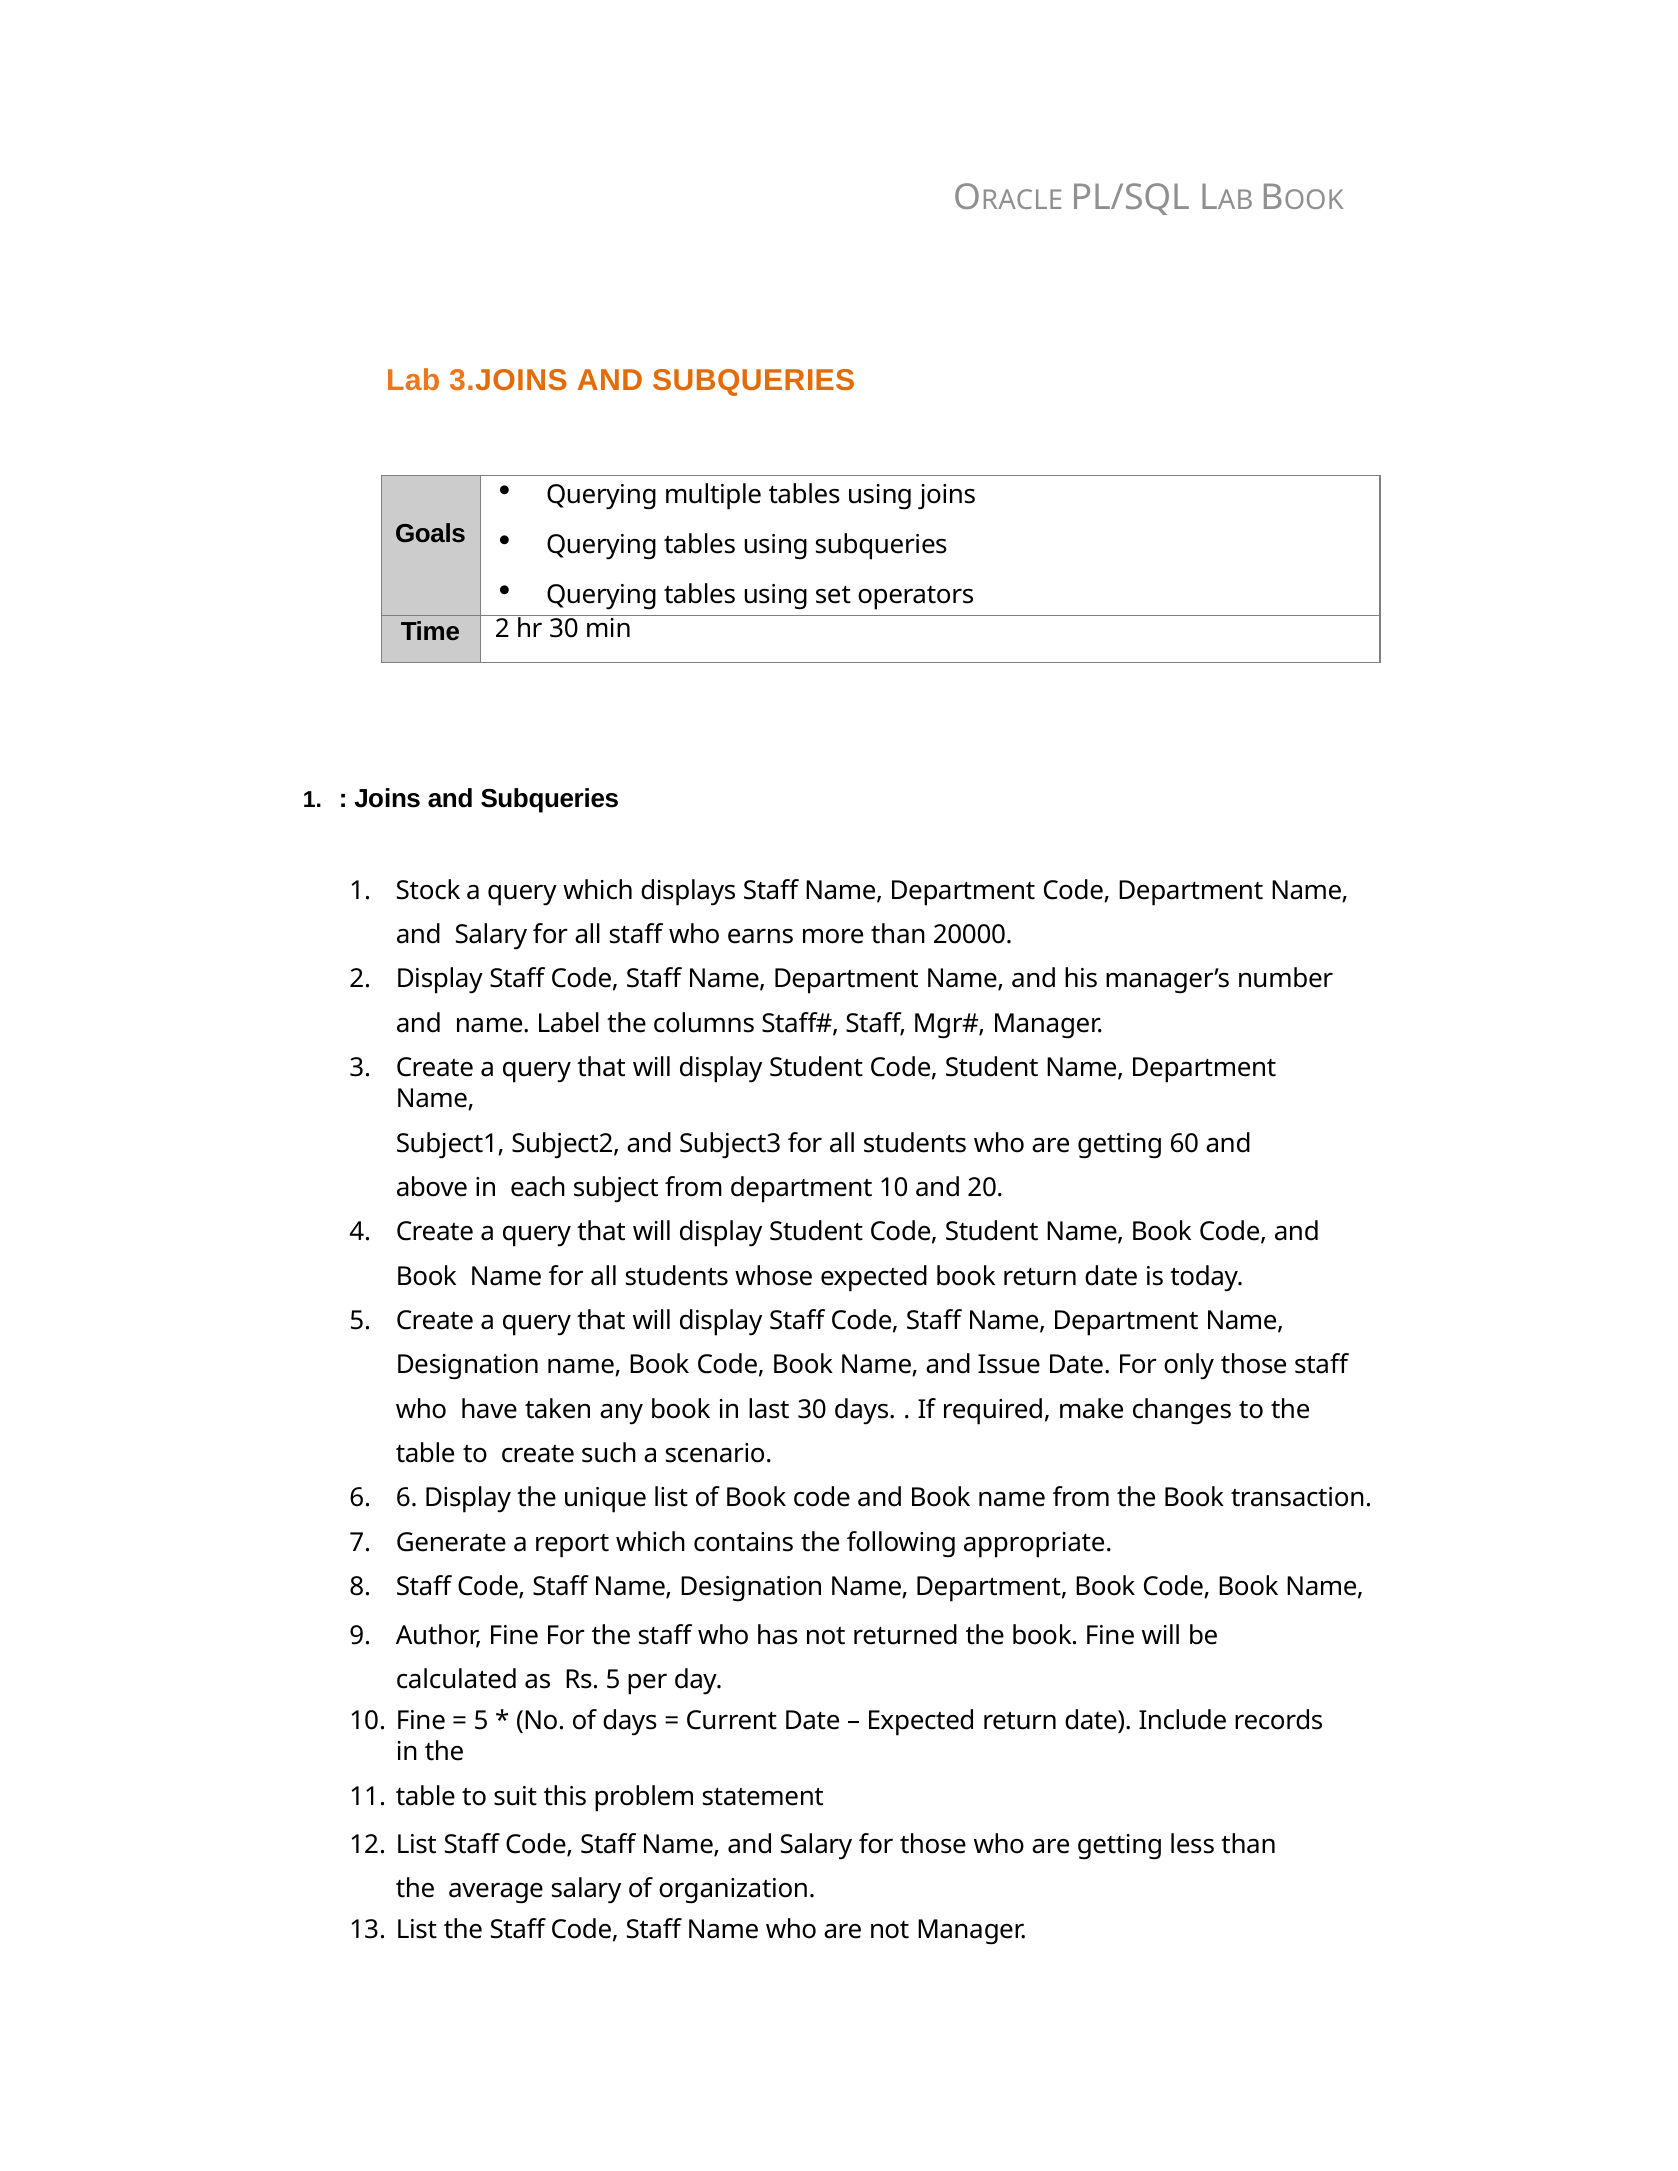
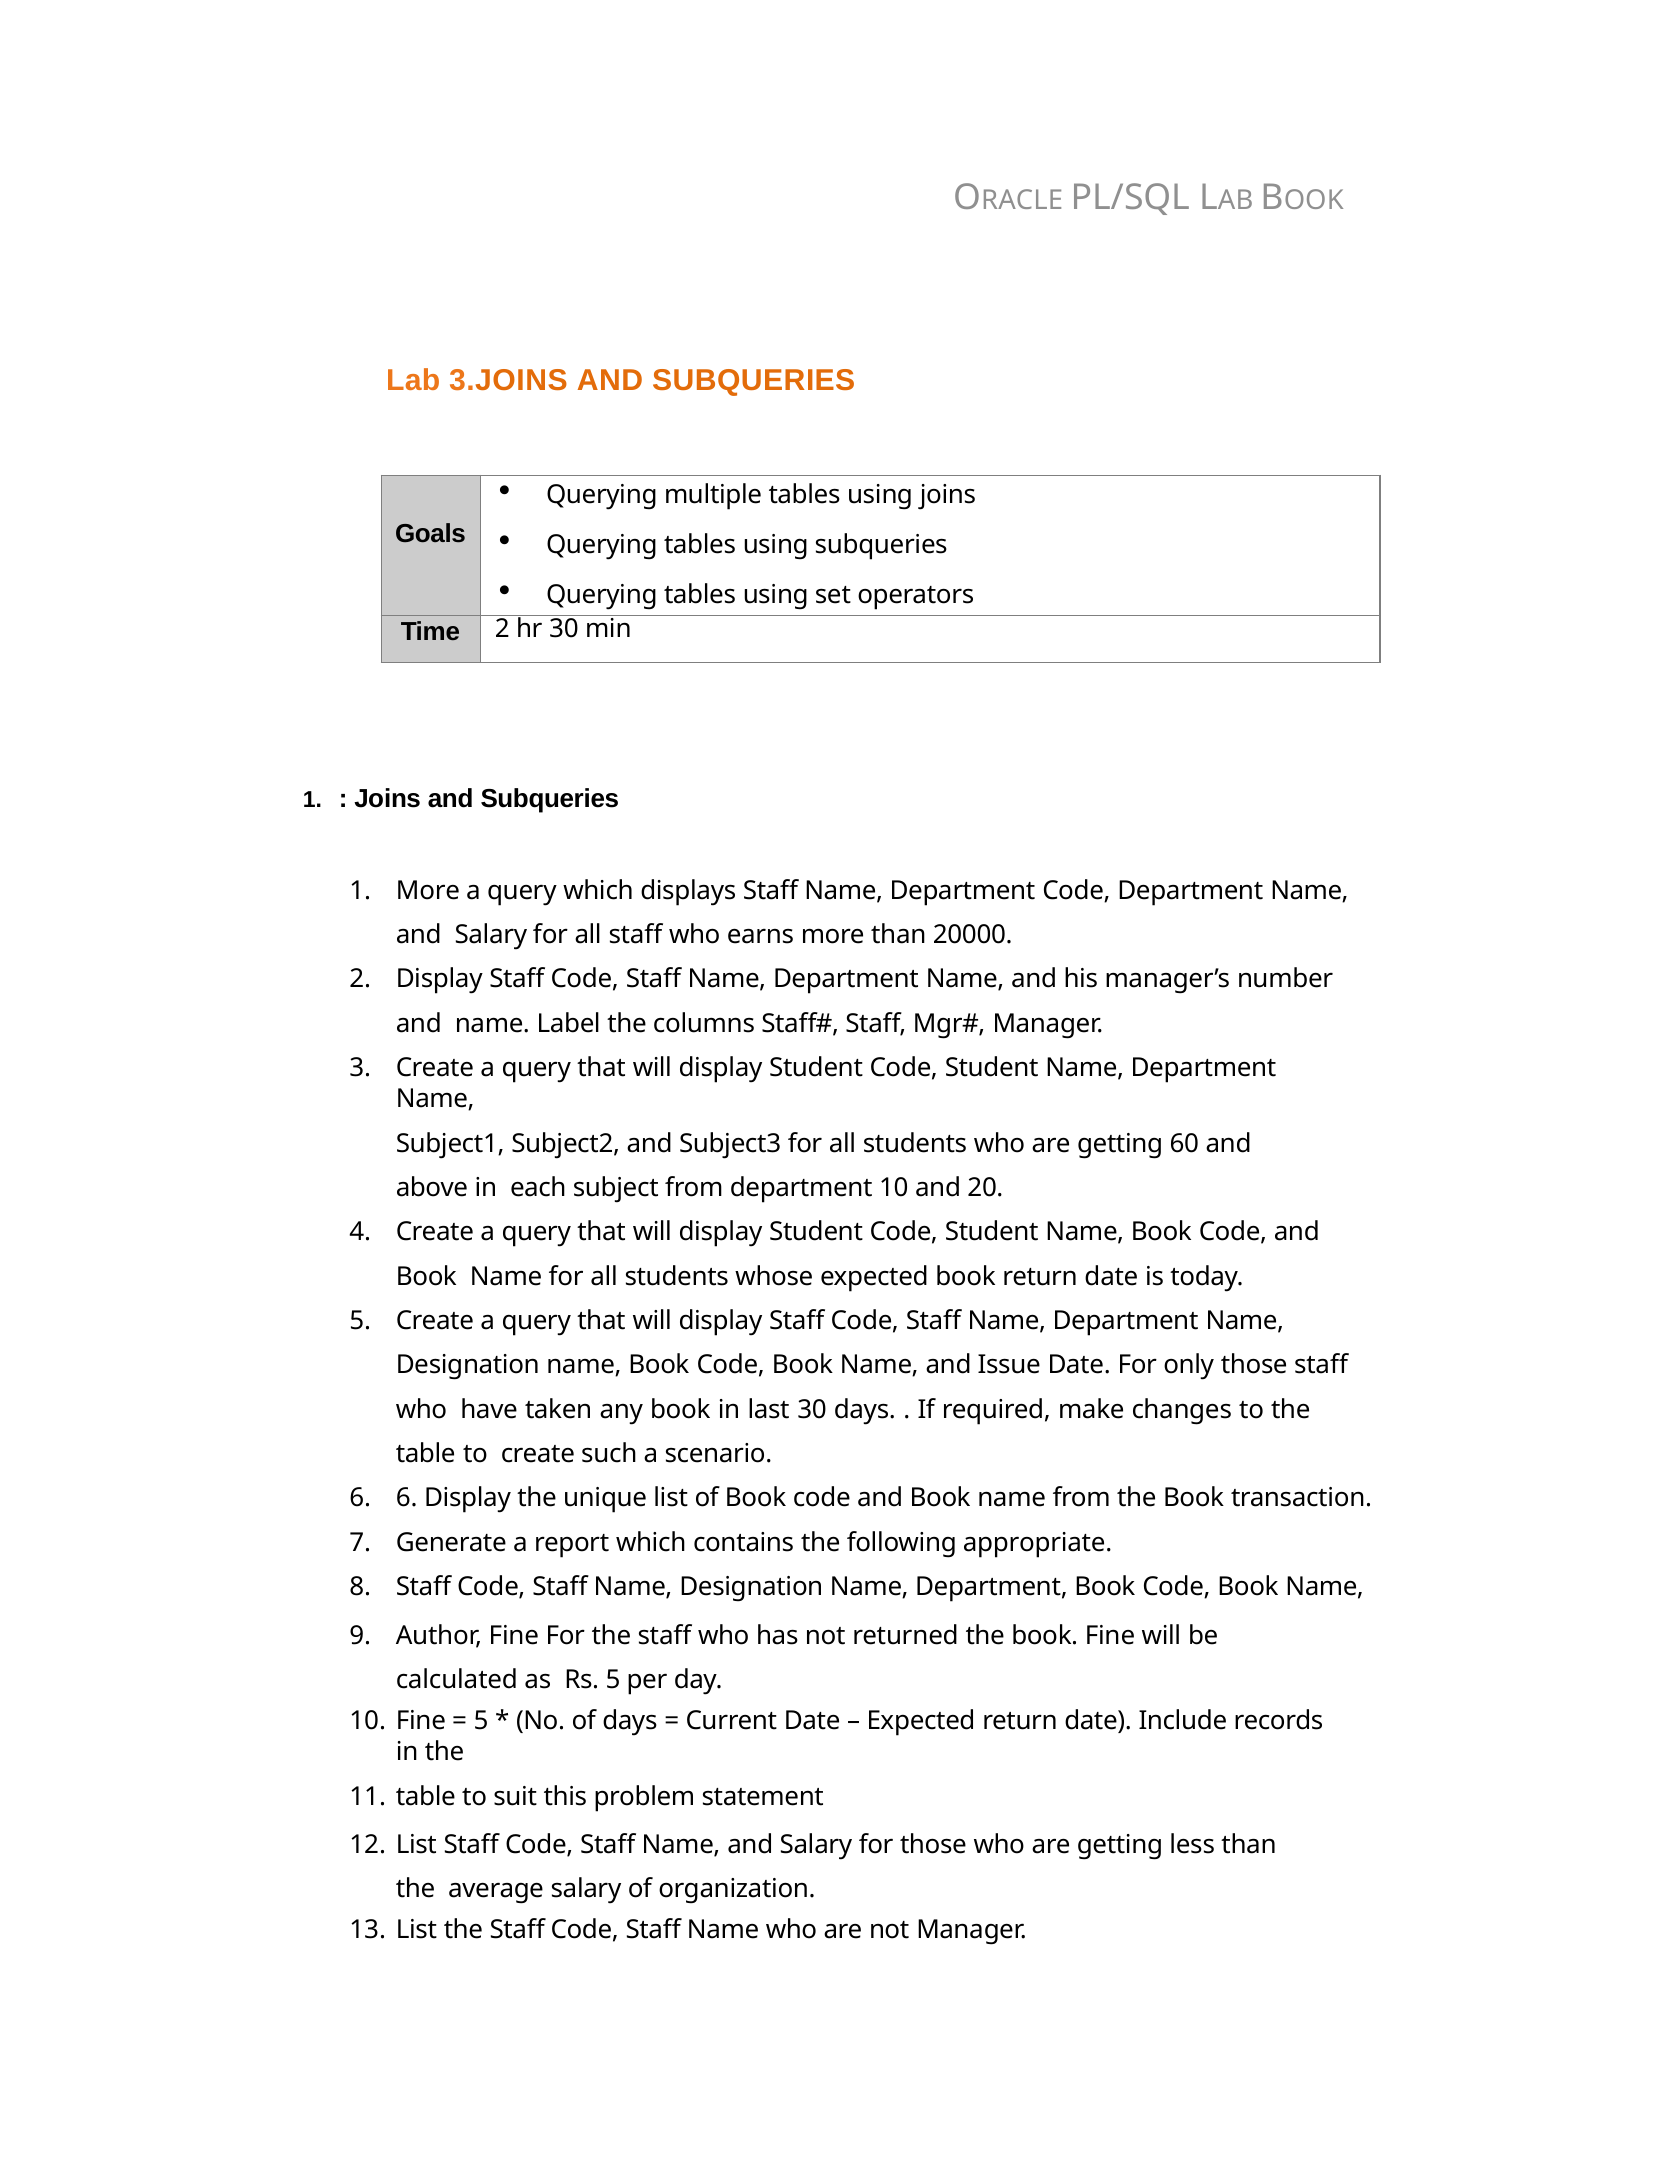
Stock at (428, 891): Stock -> More
